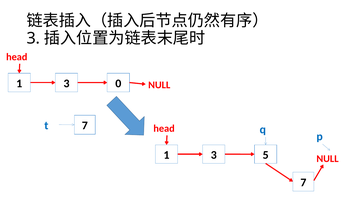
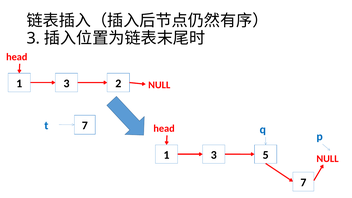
0: 0 -> 2
